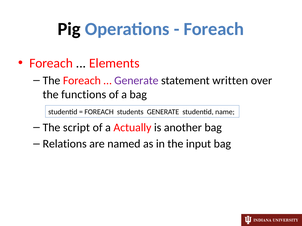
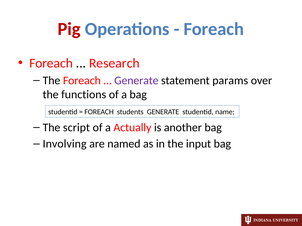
Pig colour: black -> red
Elements: Elements -> Research
written: written -> params
Relations: Relations -> Involving
